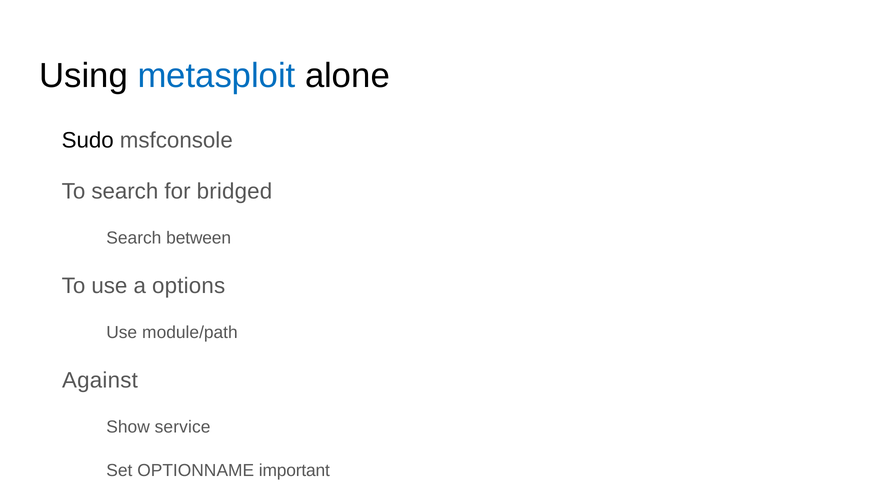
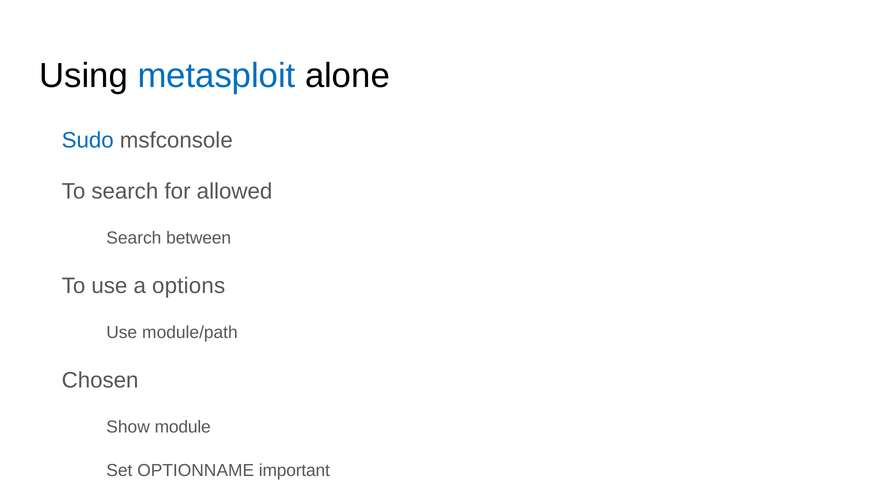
Sudo colour: black -> blue
bridged: bridged -> allowed
Against: Against -> Chosen
service: service -> module
